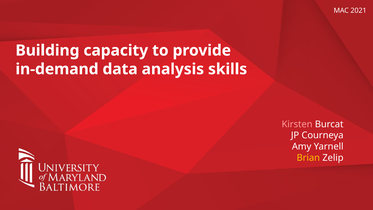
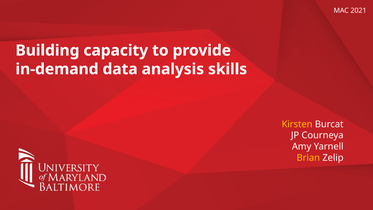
Kirsten colour: pink -> yellow
